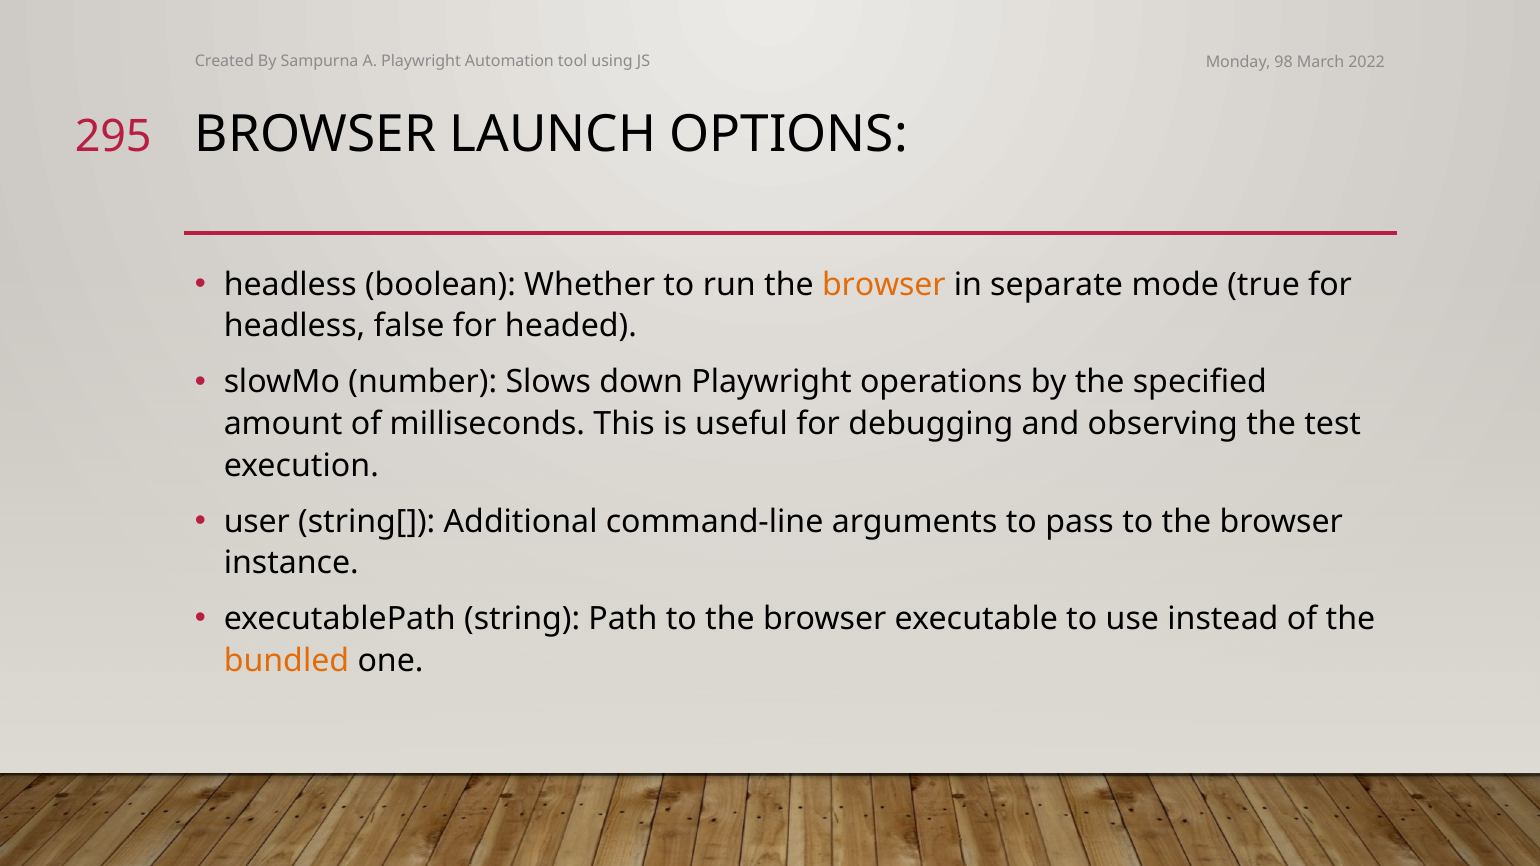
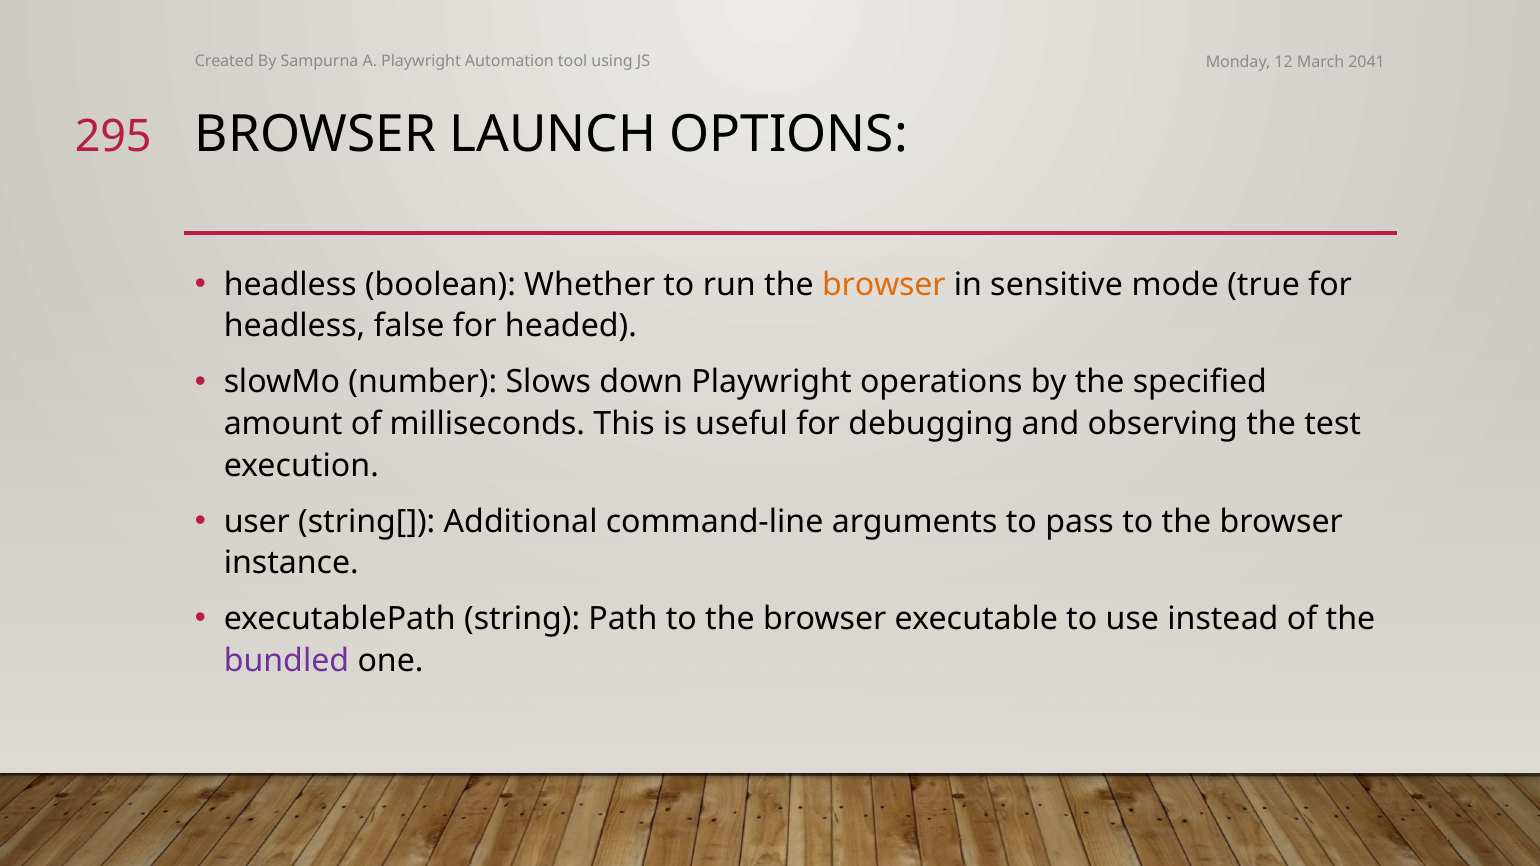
98: 98 -> 12
2022: 2022 -> 2041
separate: separate -> sensitive
bundled colour: orange -> purple
